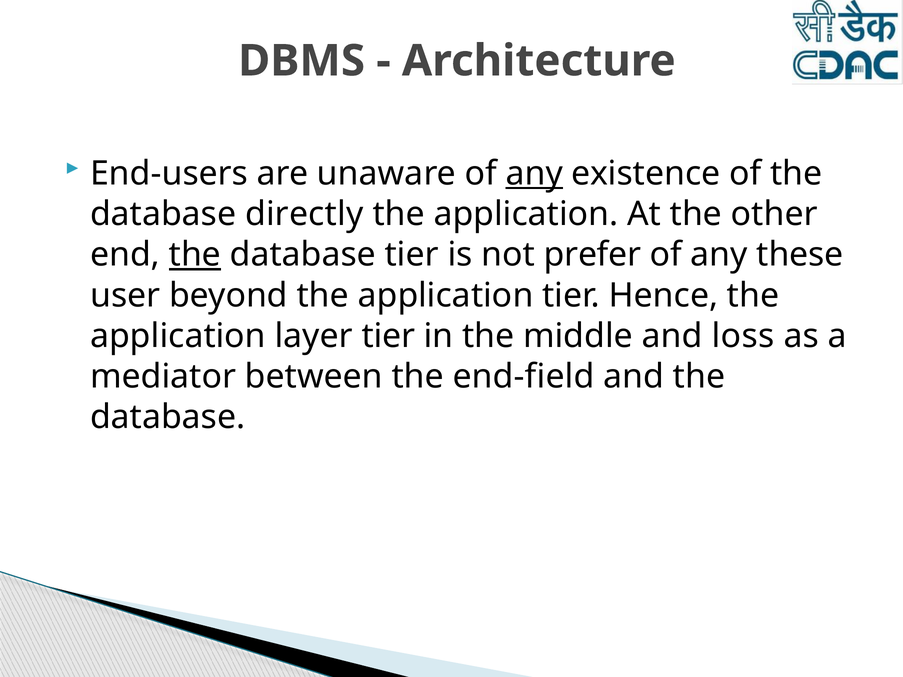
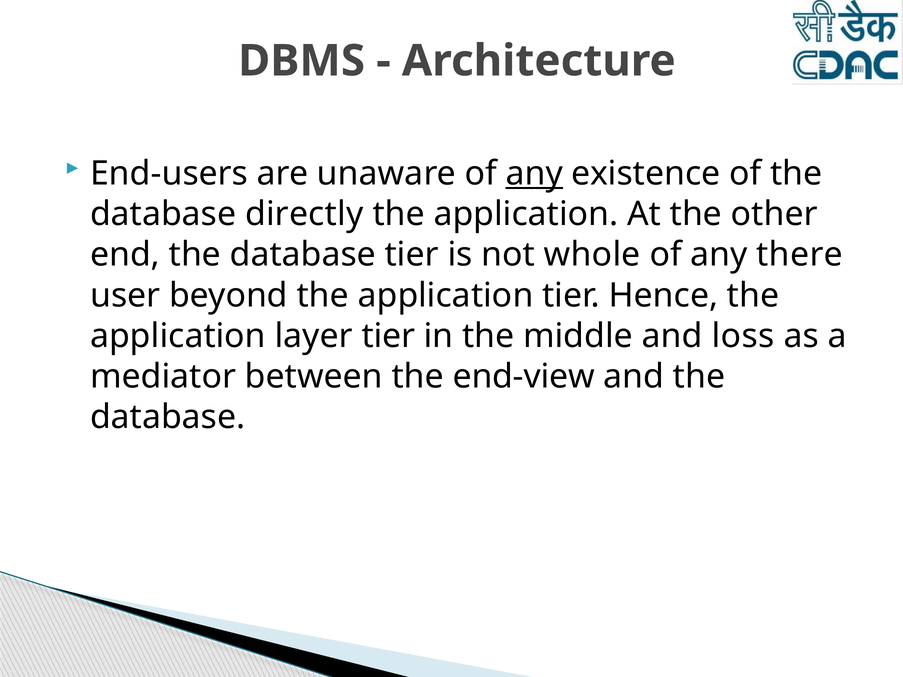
the at (195, 255) underline: present -> none
prefer: prefer -> whole
these: these -> there
end-field: end-field -> end-view
